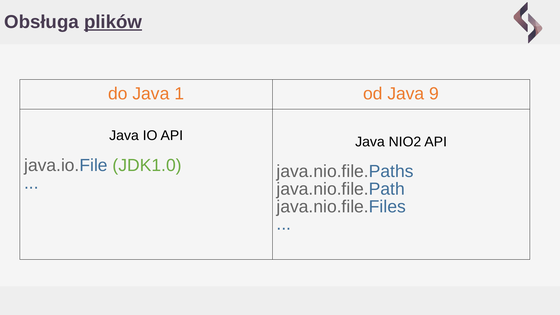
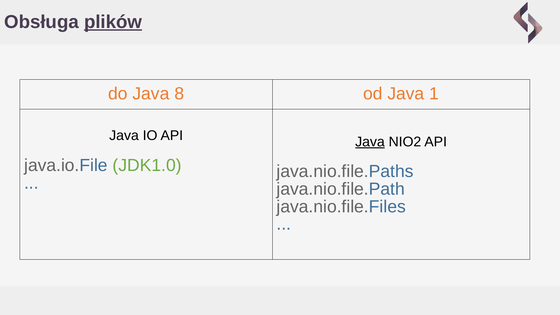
1: 1 -> 8
9: 9 -> 1
Java at (370, 142) underline: none -> present
